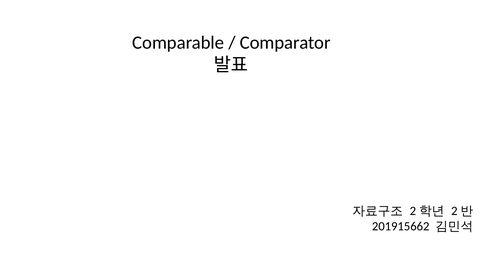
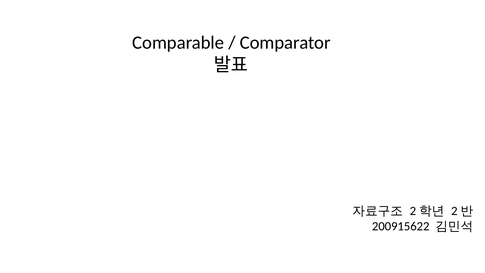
201915662: 201915662 -> 200915622
